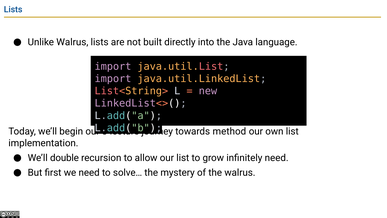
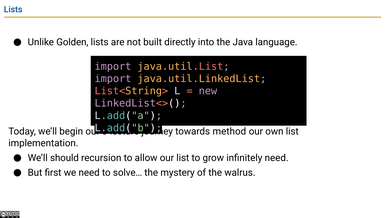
Unlike Walrus: Walrus -> Golden
double: double -> should
